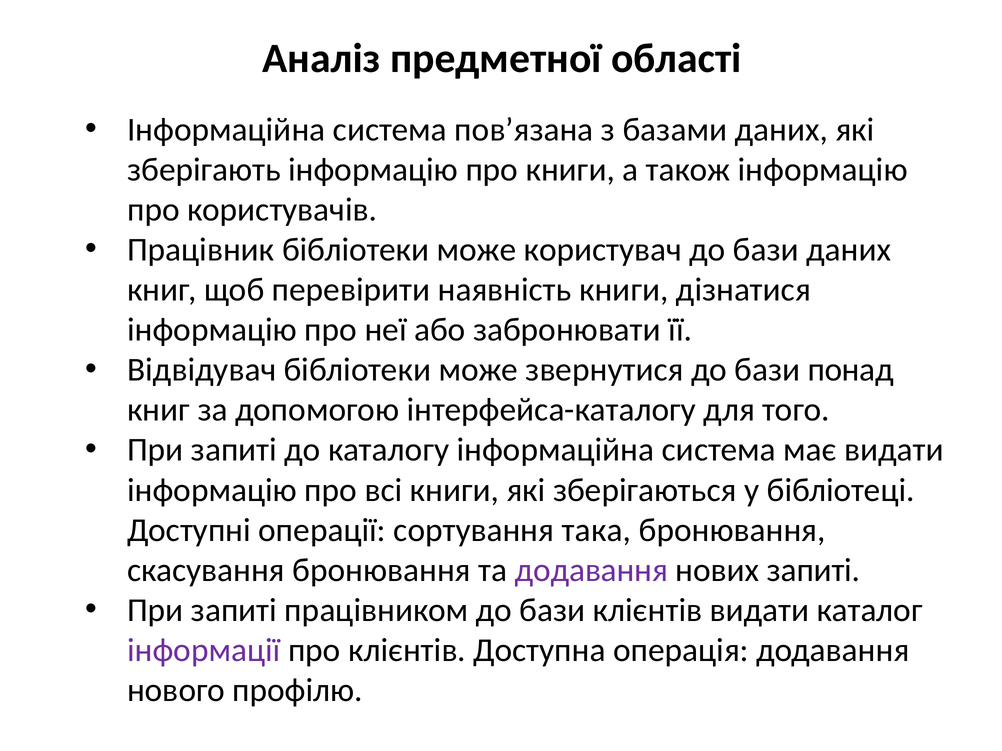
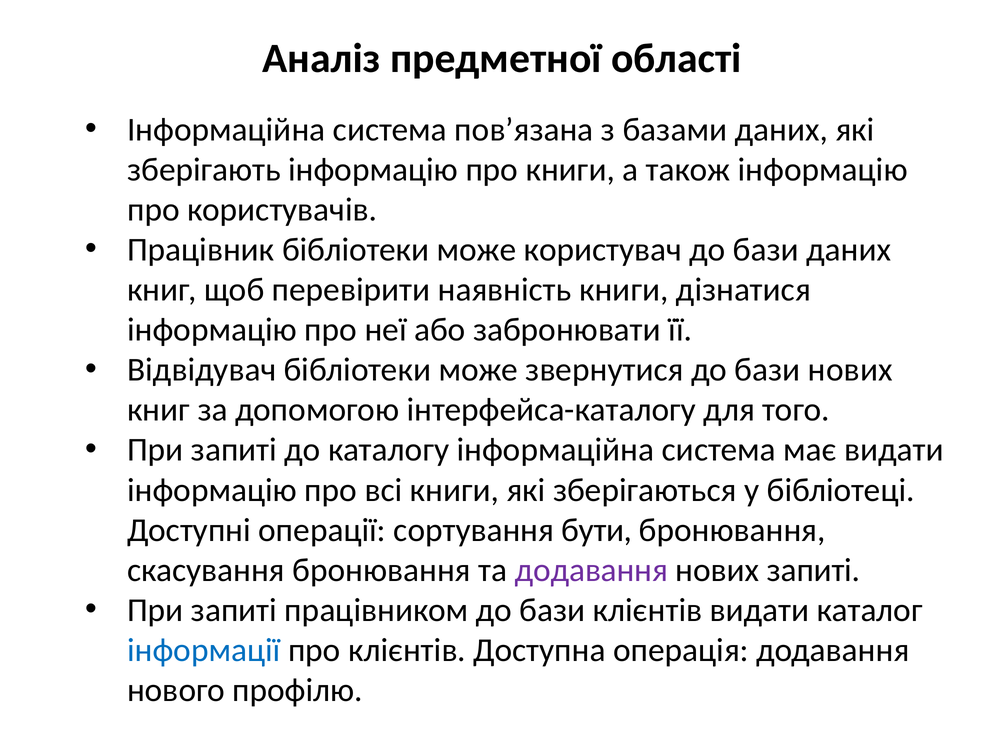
бази понад: понад -> нових
така: така -> бути
інформації colour: purple -> blue
